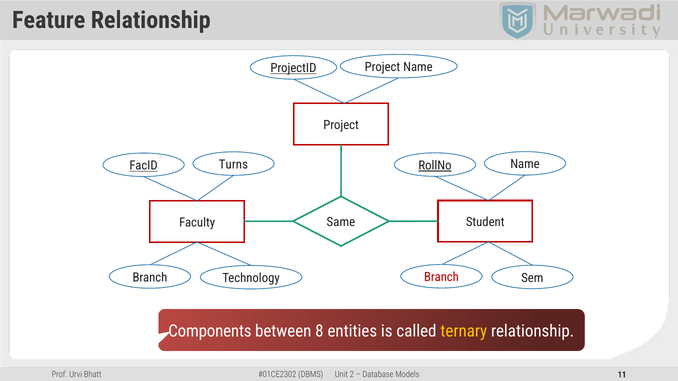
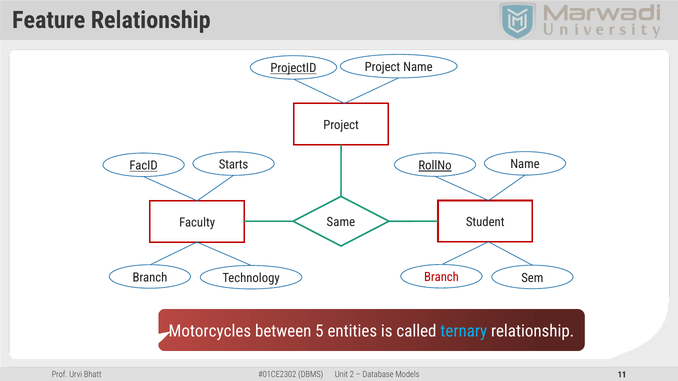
Turns: Turns -> Starts
Components: Components -> Motorcycles
8: 8 -> 5
ternary colour: yellow -> light blue
